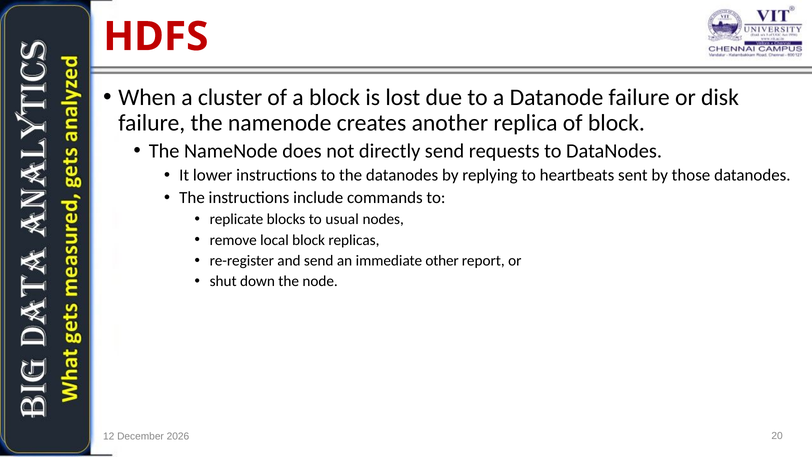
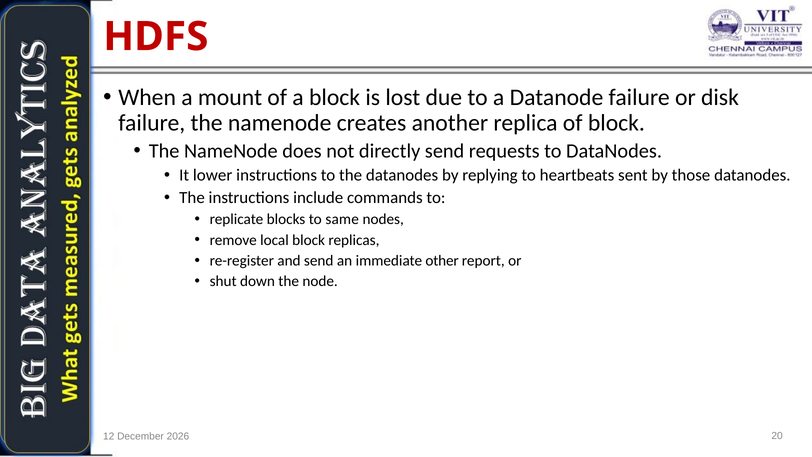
cluster: cluster -> mount
usual: usual -> same
